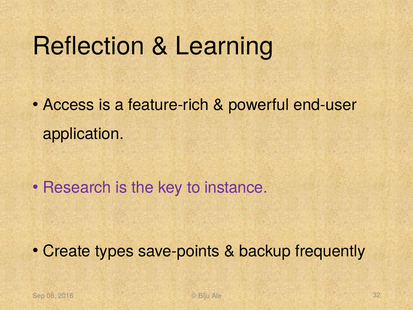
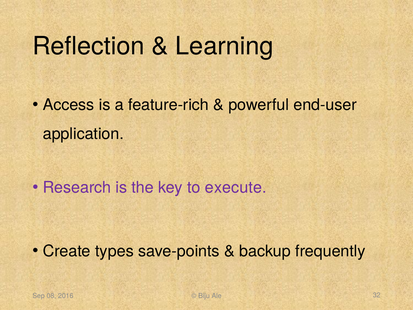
instance: instance -> execute
